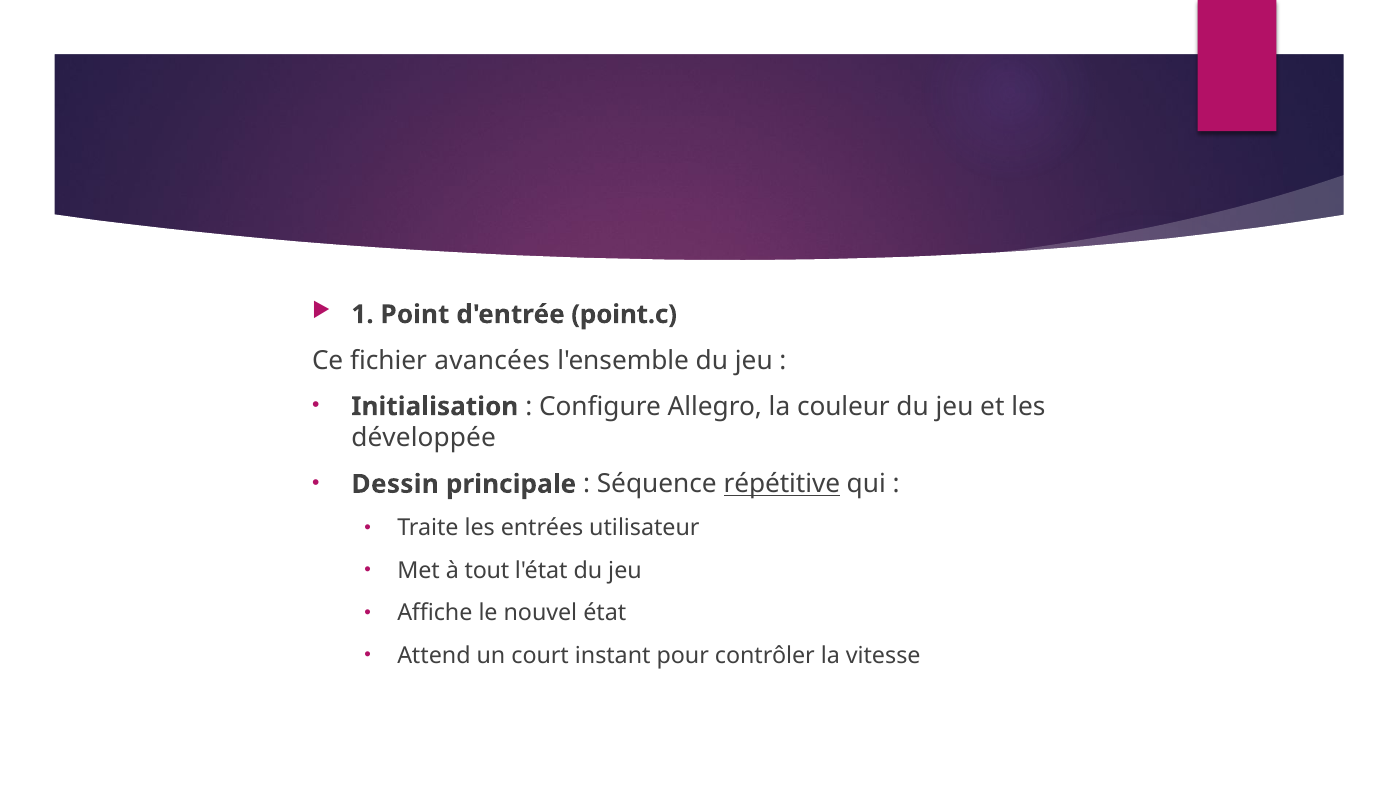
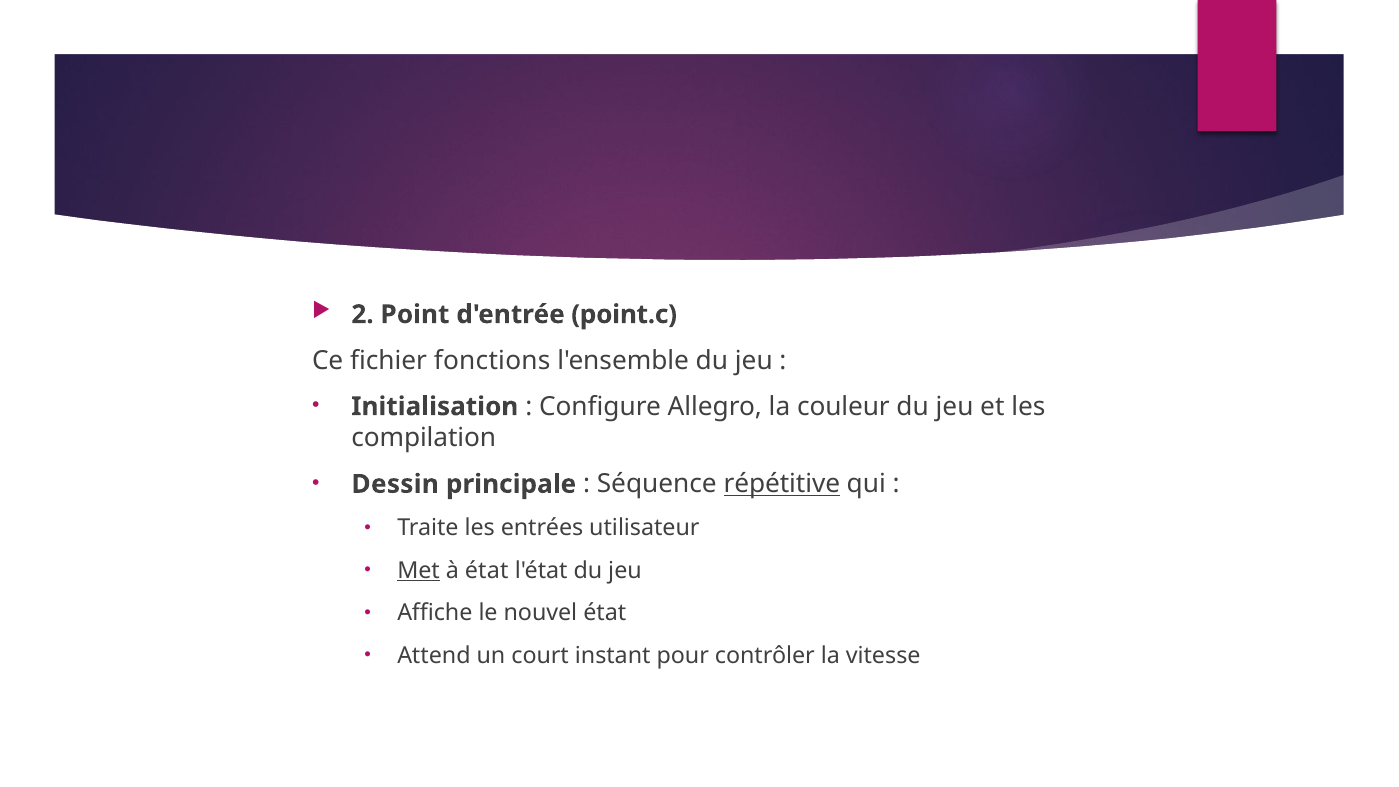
1: 1 -> 2
avancées: avancées -> fonctions
développée: développée -> compilation
Met underline: none -> present
à tout: tout -> état
